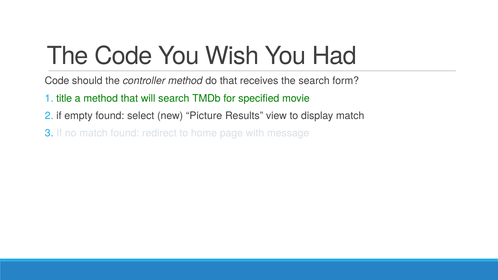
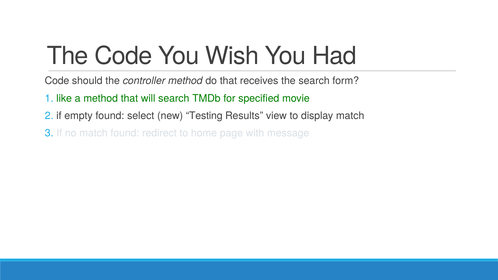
title: title -> like
Picture: Picture -> Testing
